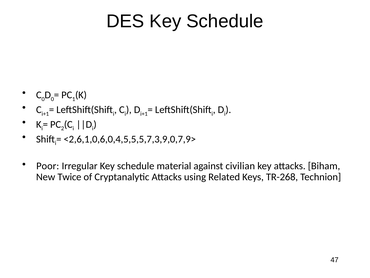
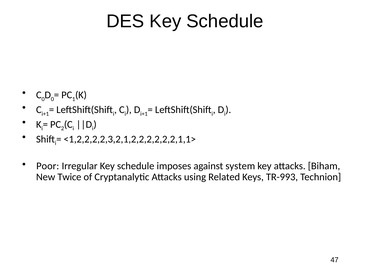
<2,6,1,0,6,0,4,5,5,5,7,3,9,0,7,9>: <2,6,1,0,6,0,4,5,5,5,7,3,9,0,7,9> -> <1,2,2,2,2,3,2,1,2,2,2,2,2,2,1,1>
material: material -> imposes
civilian: civilian -> system
TR-268: TR-268 -> TR-993
